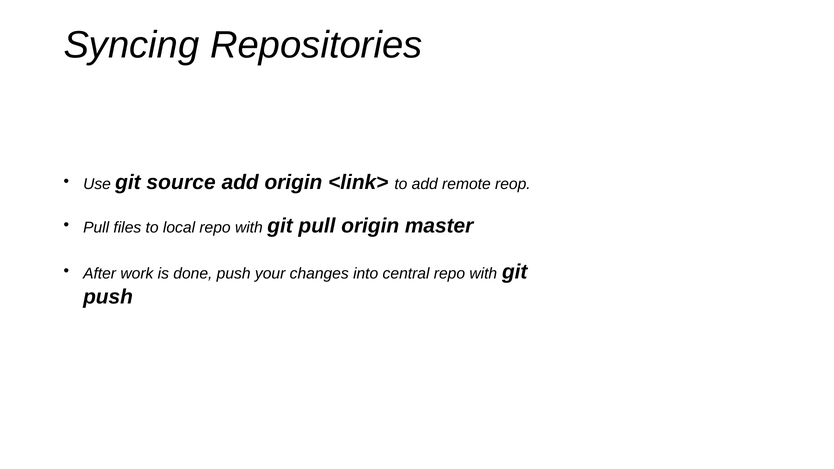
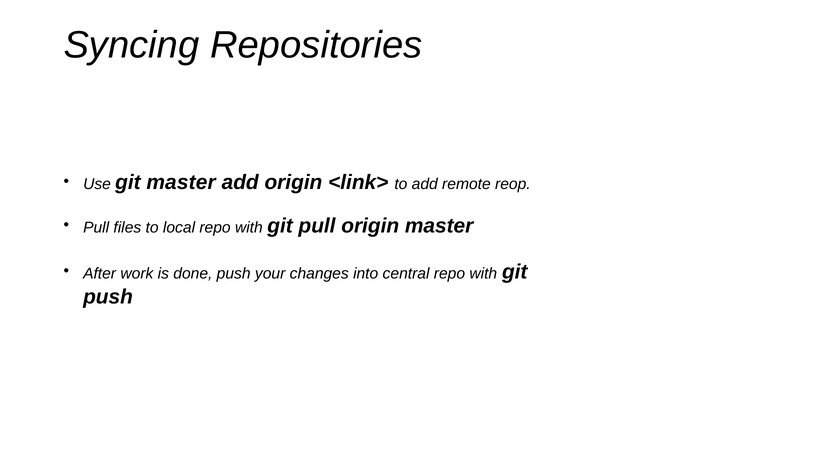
git source: source -> master
